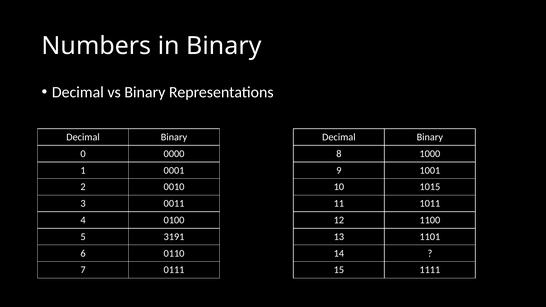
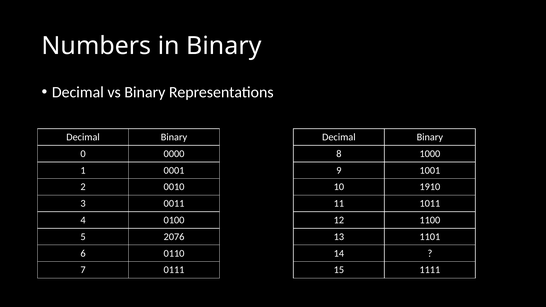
1015: 1015 -> 1910
3191: 3191 -> 2076
